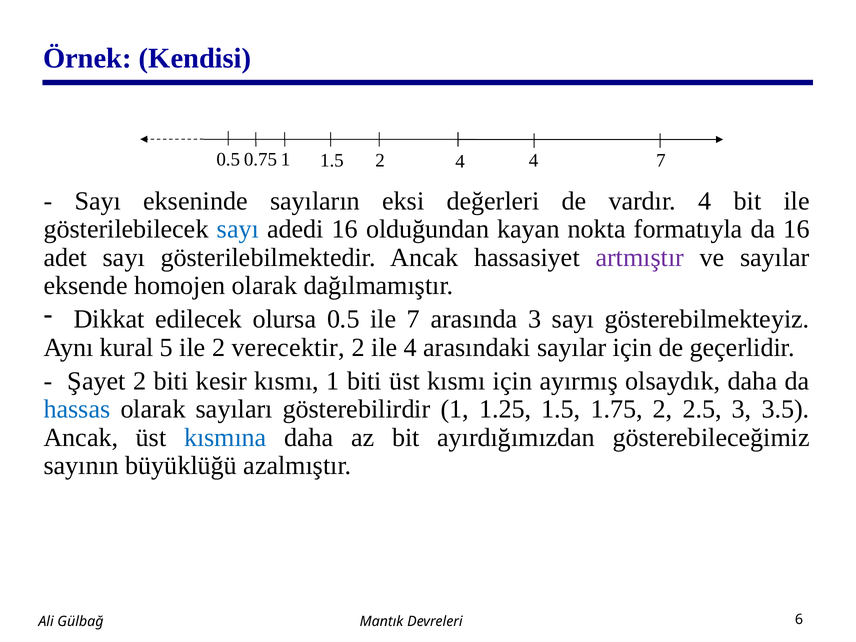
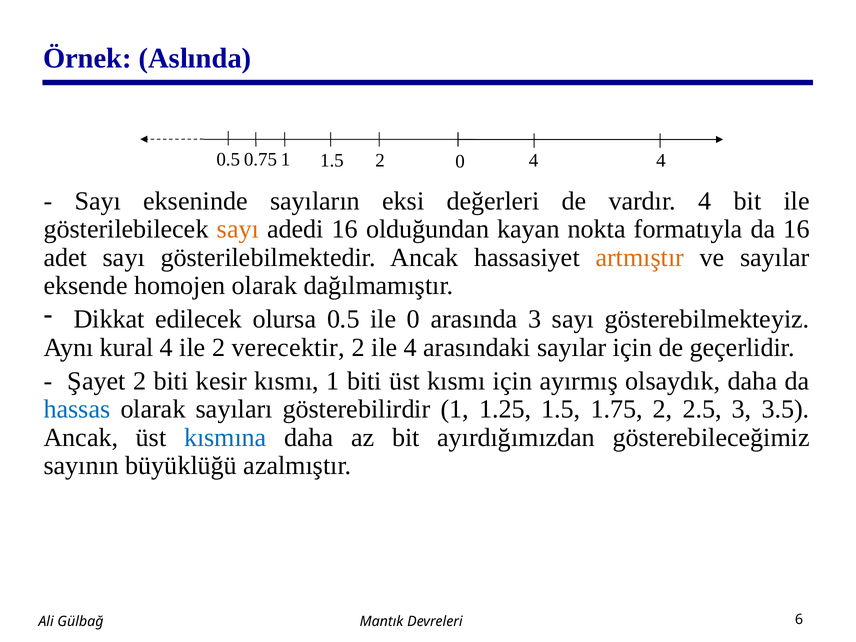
Kendisi: Kendisi -> Aslında
1.5 4: 4 -> 0
4 7: 7 -> 4
sayı at (238, 229) colour: blue -> orange
artmıştır colour: purple -> orange
ile 7: 7 -> 0
kural 5: 5 -> 4
